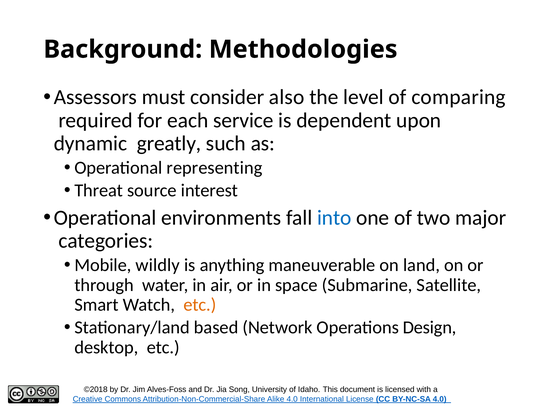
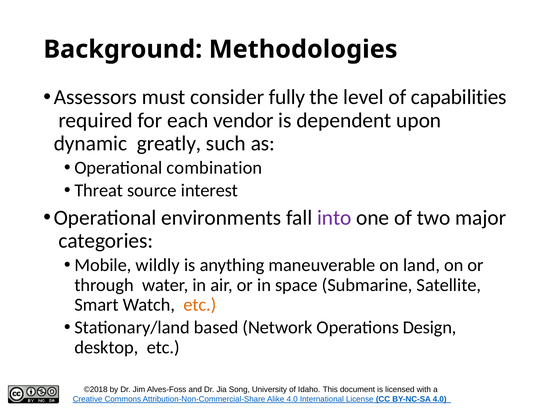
also: also -> fully
comparing: comparing -> capabilities
service: service -> vendor
representing: representing -> combination
into colour: blue -> purple
